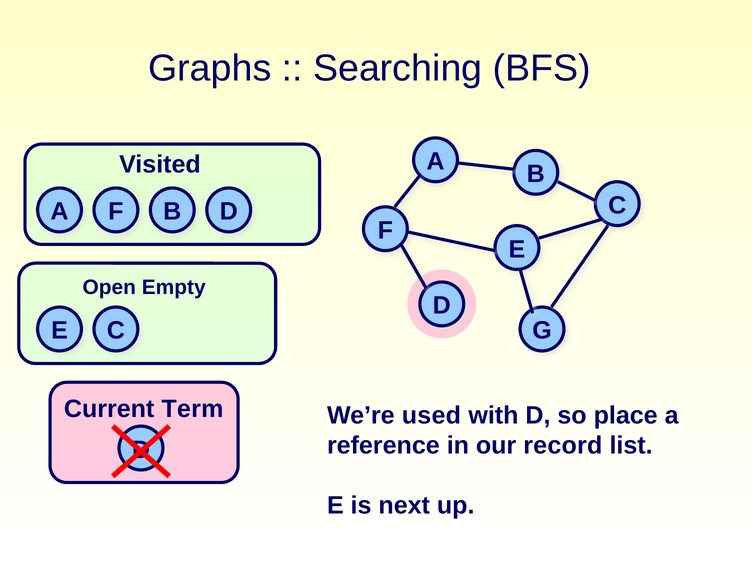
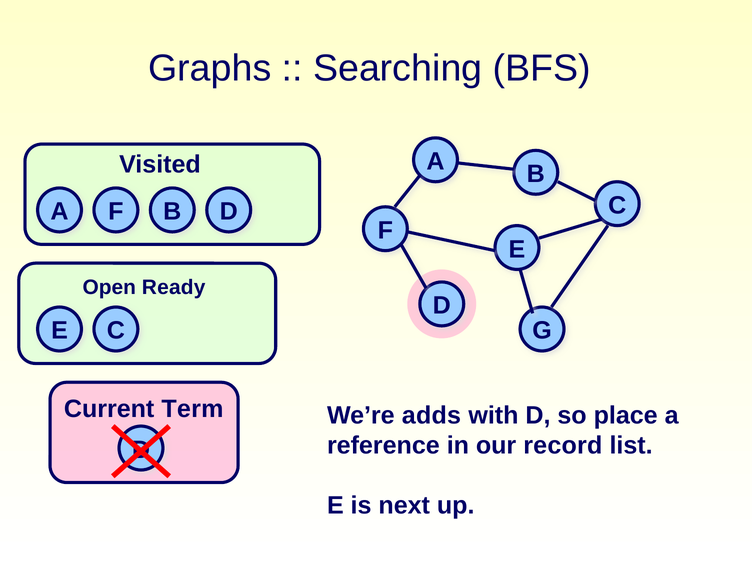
Empty: Empty -> Ready
used: used -> adds
